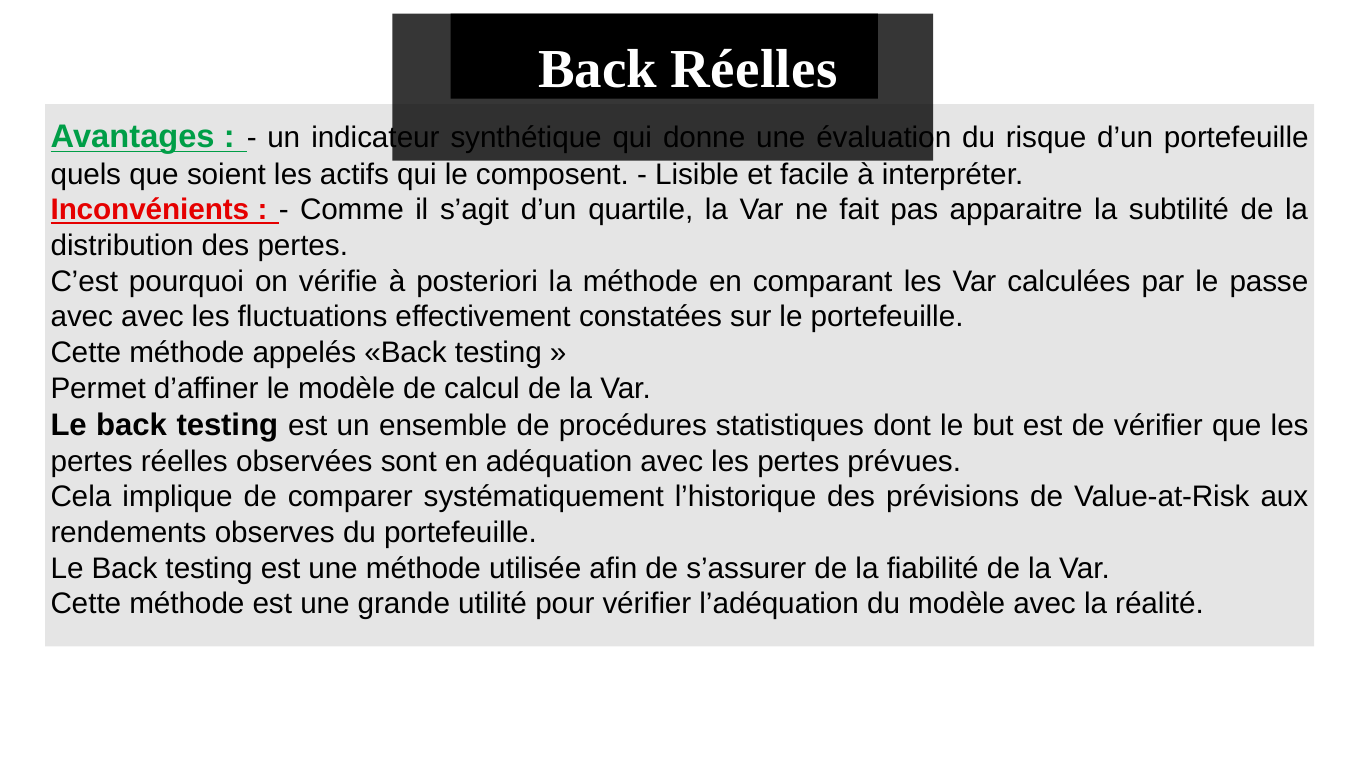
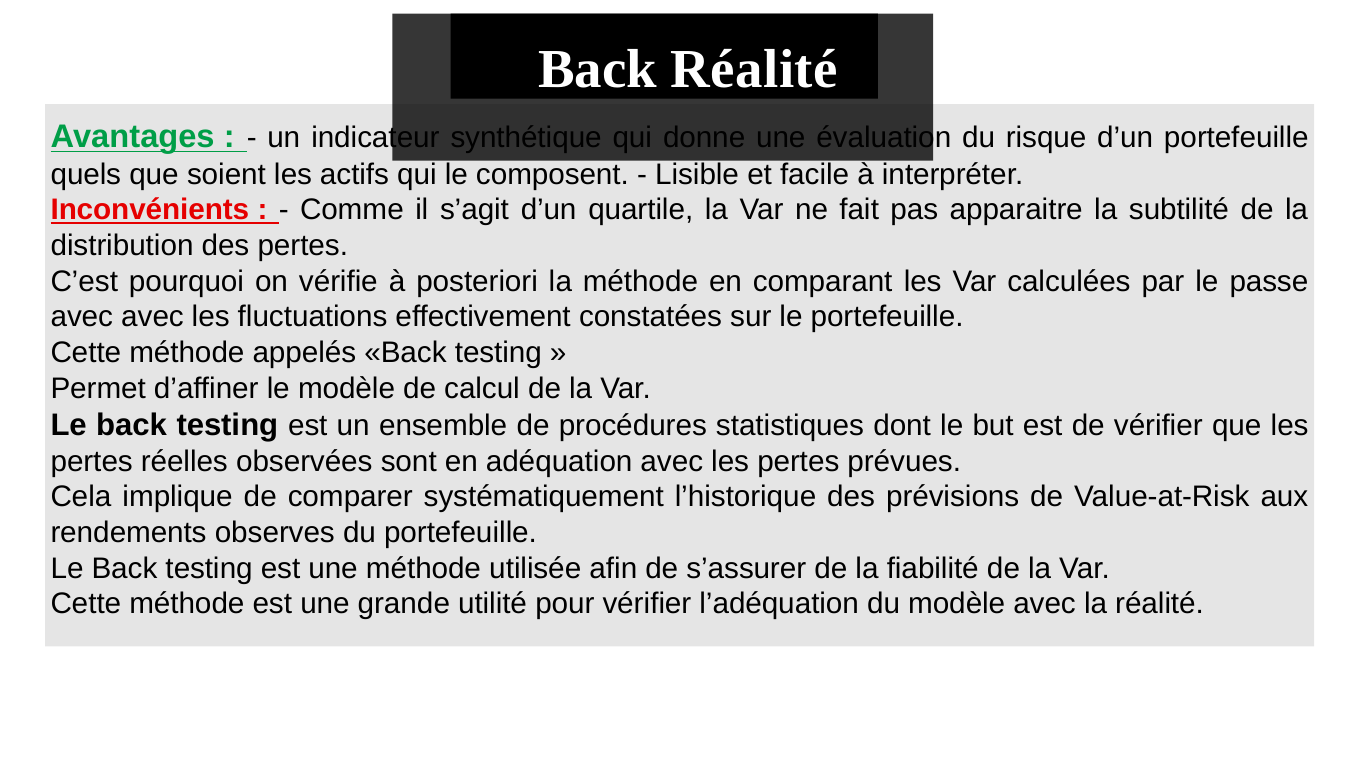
Back Réelles: Réelles -> Réalité
